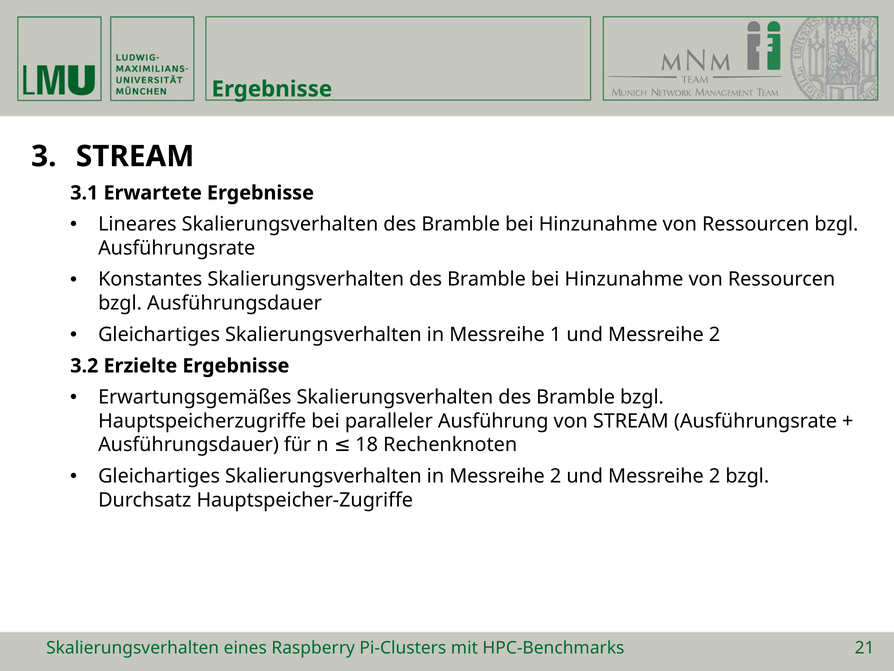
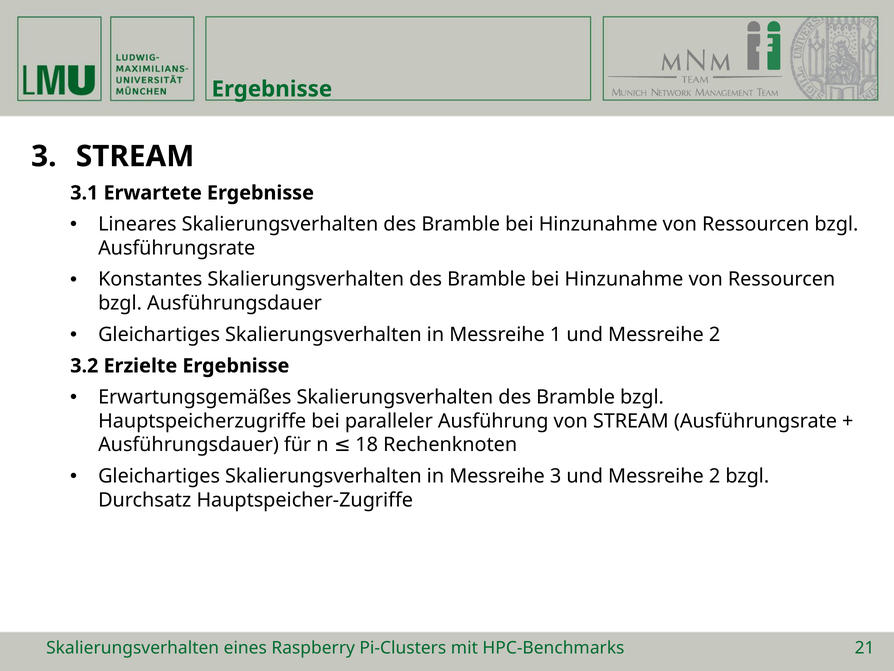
in Messreihe 2: 2 -> 3
